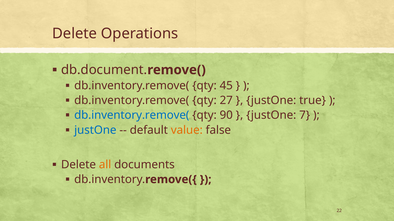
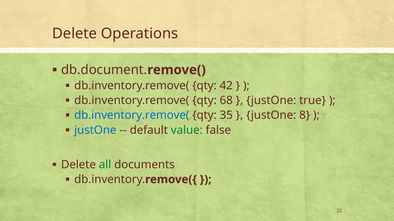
45: 45 -> 42
27: 27 -> 68
90: 90 -> 35
7: 7 -> 8
value colour: orange -> green
all colour: orange -> green
